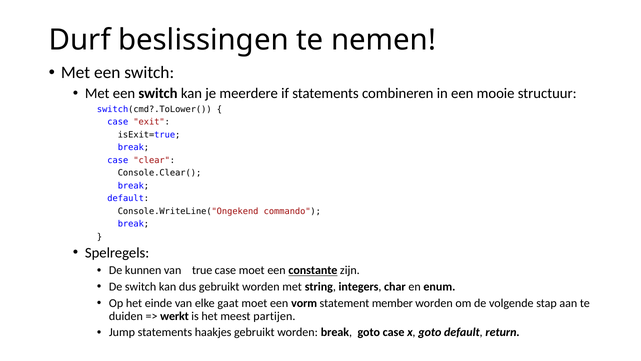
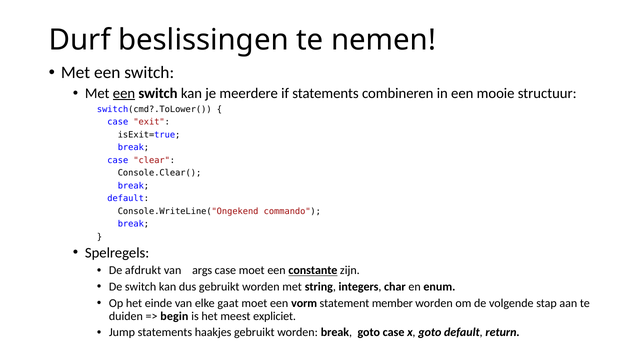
een at (124, 93) underline: none -> present
kunnen: kunnen -> afdrukt
true: true -> args
werkt: werkt -> begin
partijen: partijen -> expliciet
